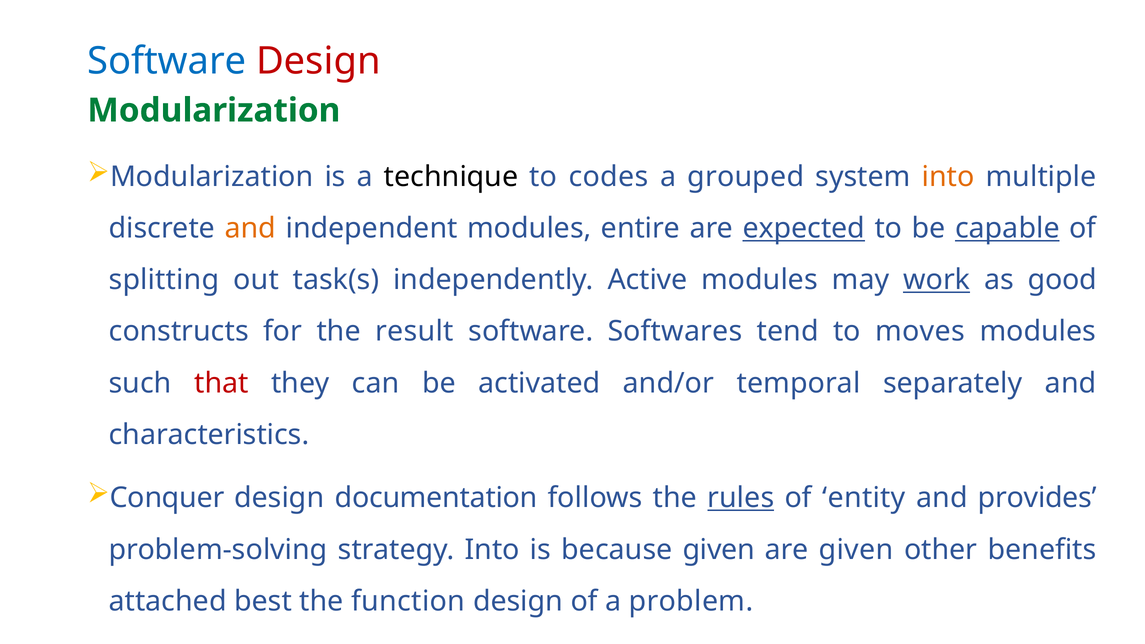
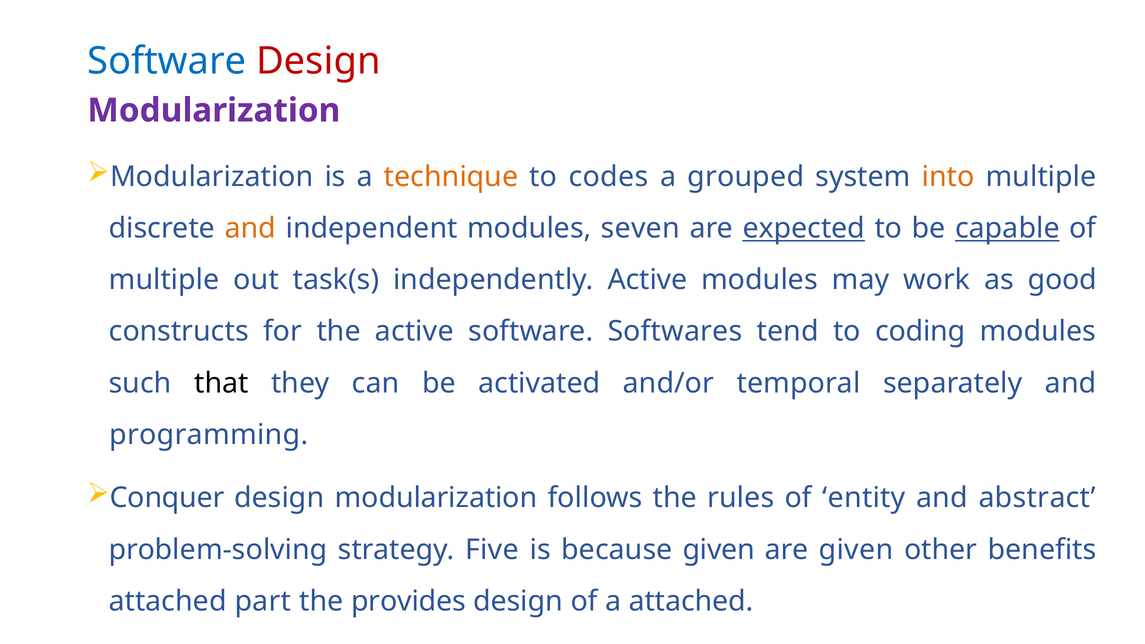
Modularization at (214, 110) colour: green -> purple
technique colour: black -> orange
entire: entire -> seven
splitting at (164, 280): splitting -> multiple
work underline: present -> none
the result: result -> active
moves: moves -> coding
that colour: red -> black
characteristics: characteristics -> programming
documentation at (436, 498): documentation -> modularization
rules underline: present -> none
provides: provides -> abstract
strategy Into: Into -> Five
best: best -> part
function: function -> provides
a problem: problem -> attached
